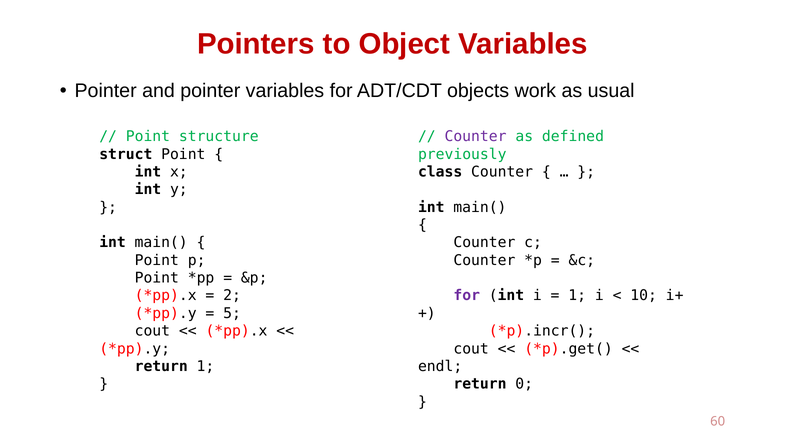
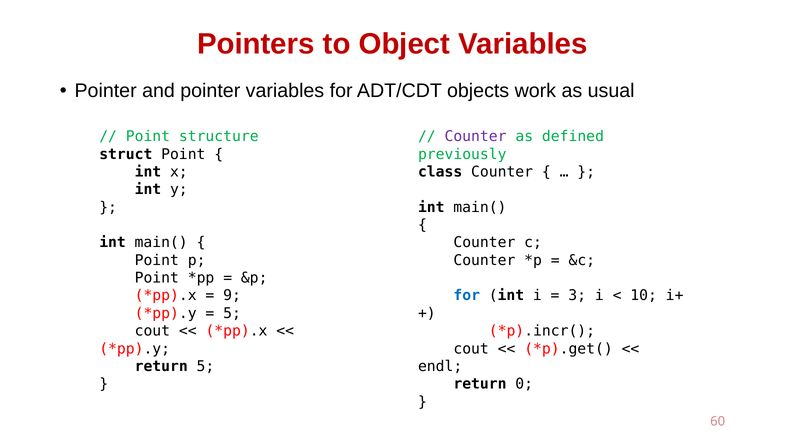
2: 2 -> 9
for at (467, 295) colour: purple -> blue
1 at (577, 295): 1 -> 3
return 1: 1 -> 5
